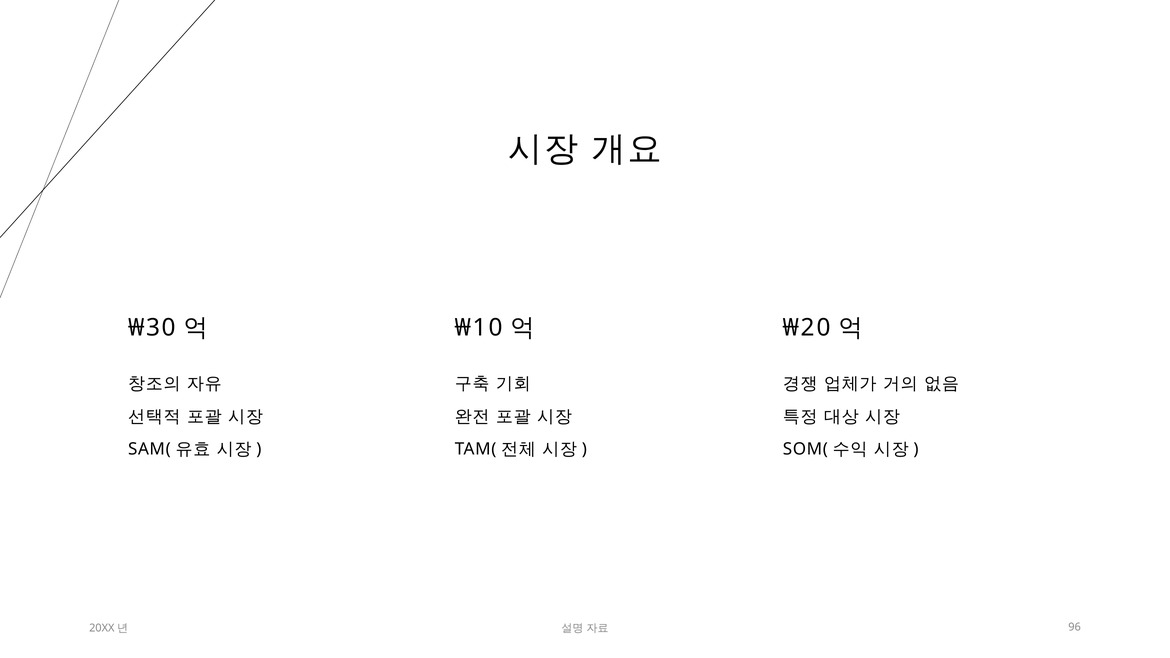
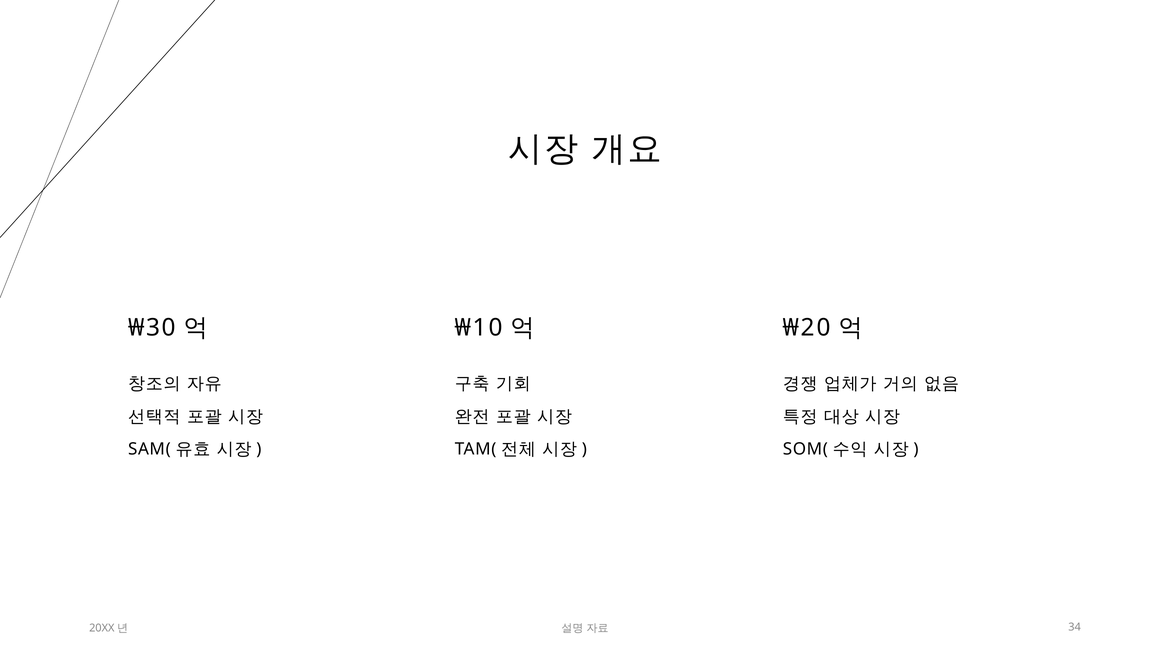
96: 96 -> 34
